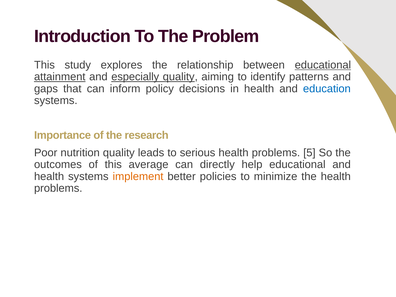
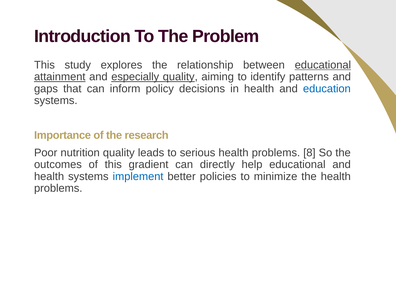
5: 5 -> 8
average: average -> gradient
implement colour: orange -> blue
